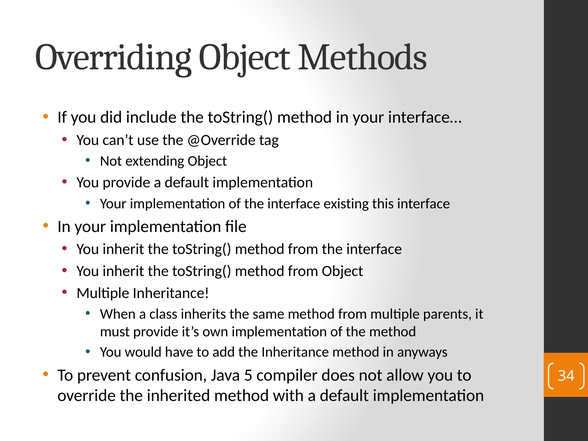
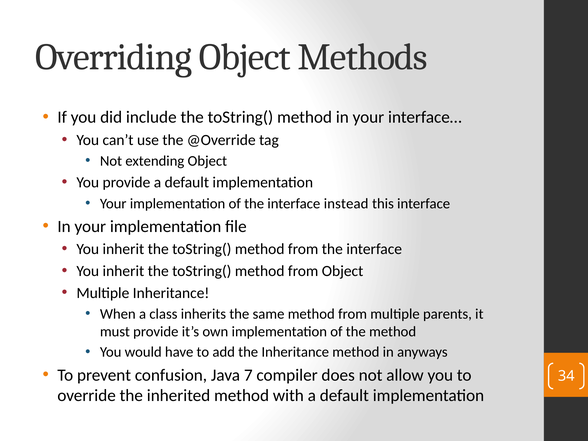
existing: existing -> instead
5: 5 -> 7
